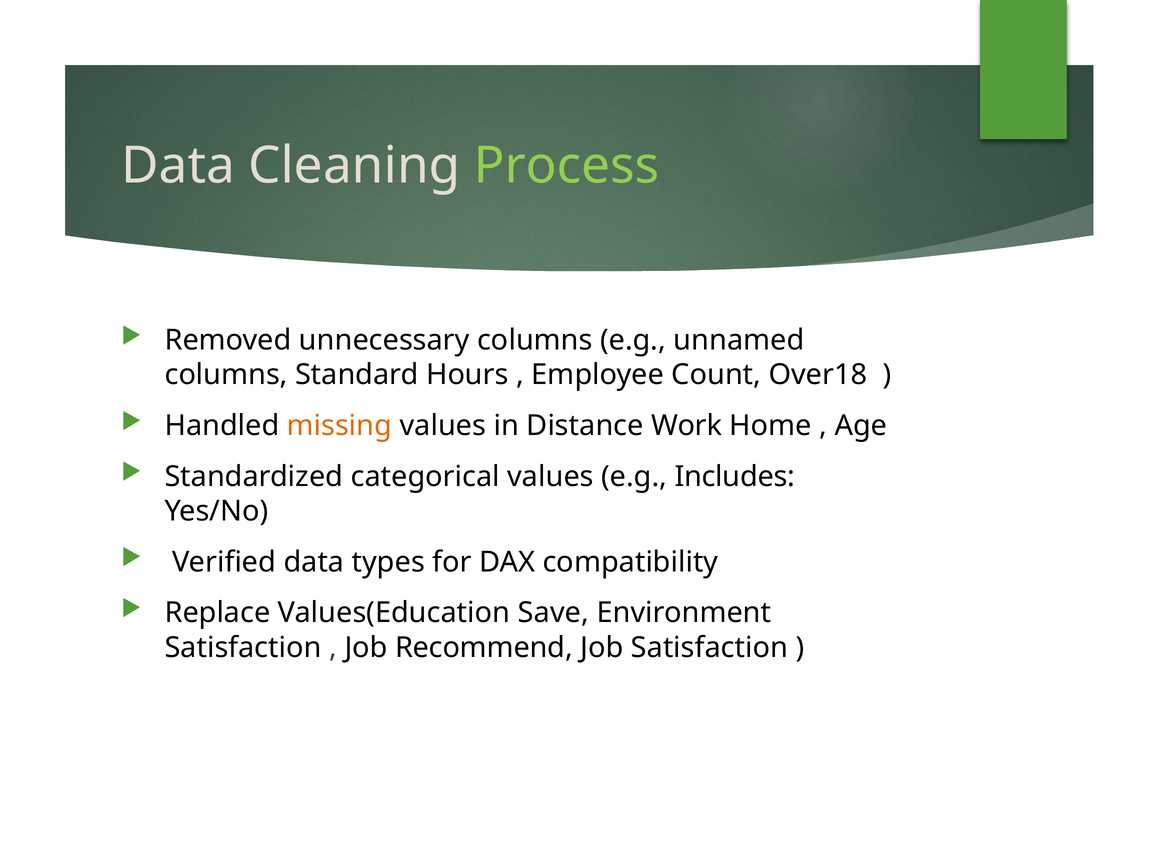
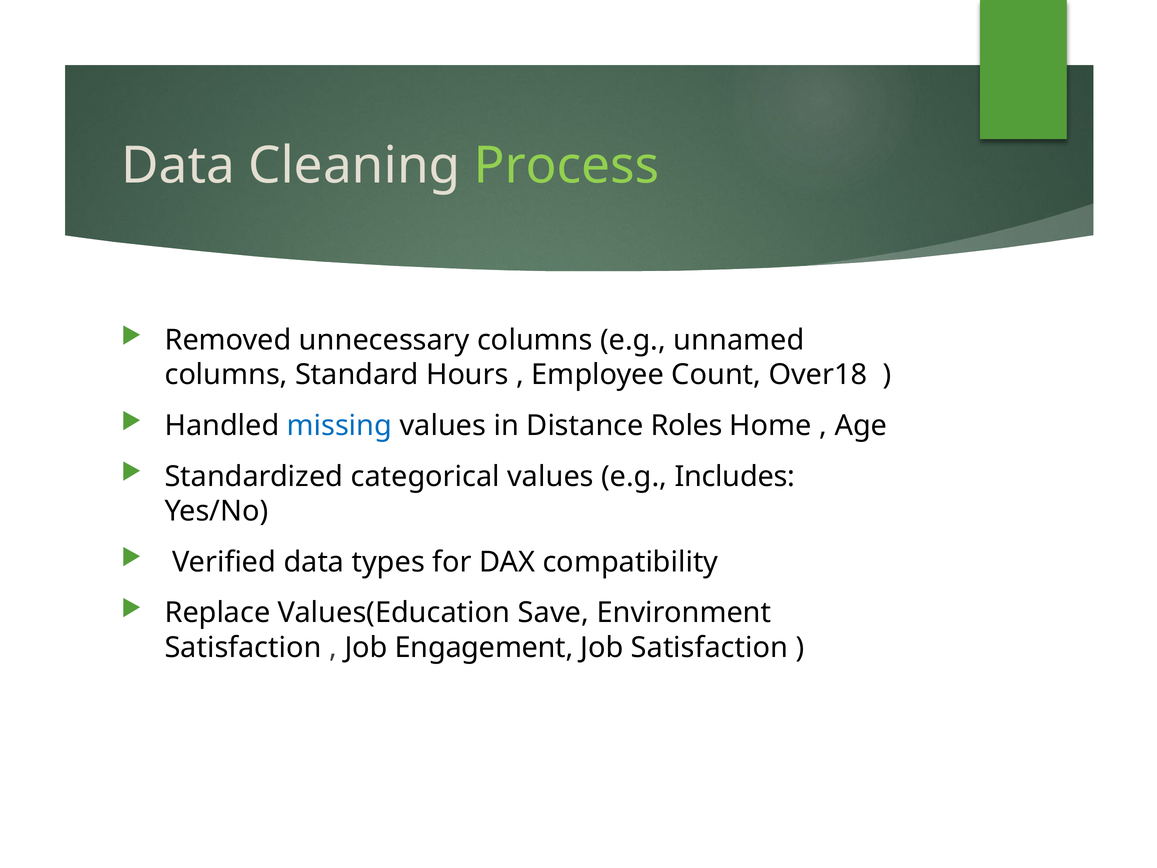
missing colour: orange -> blue
Work: Work -> Roles
Recommend: Recommend -> Engagement
